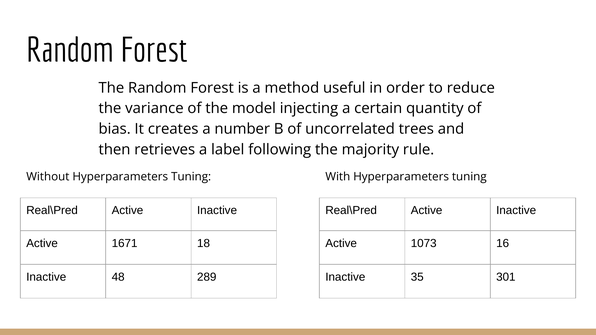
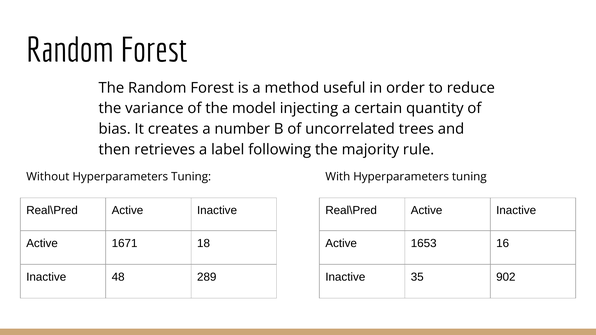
1073: 1073 -> 1653
301: 301 -> 902
